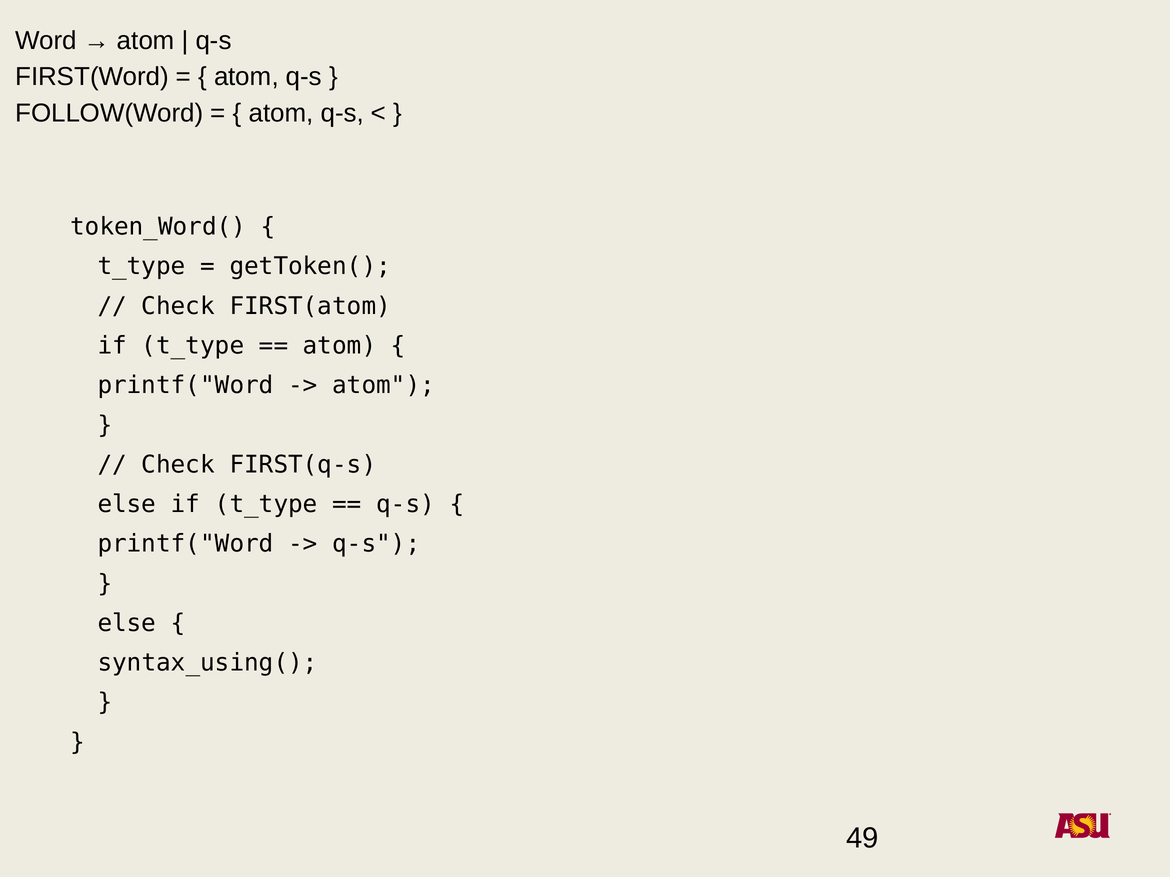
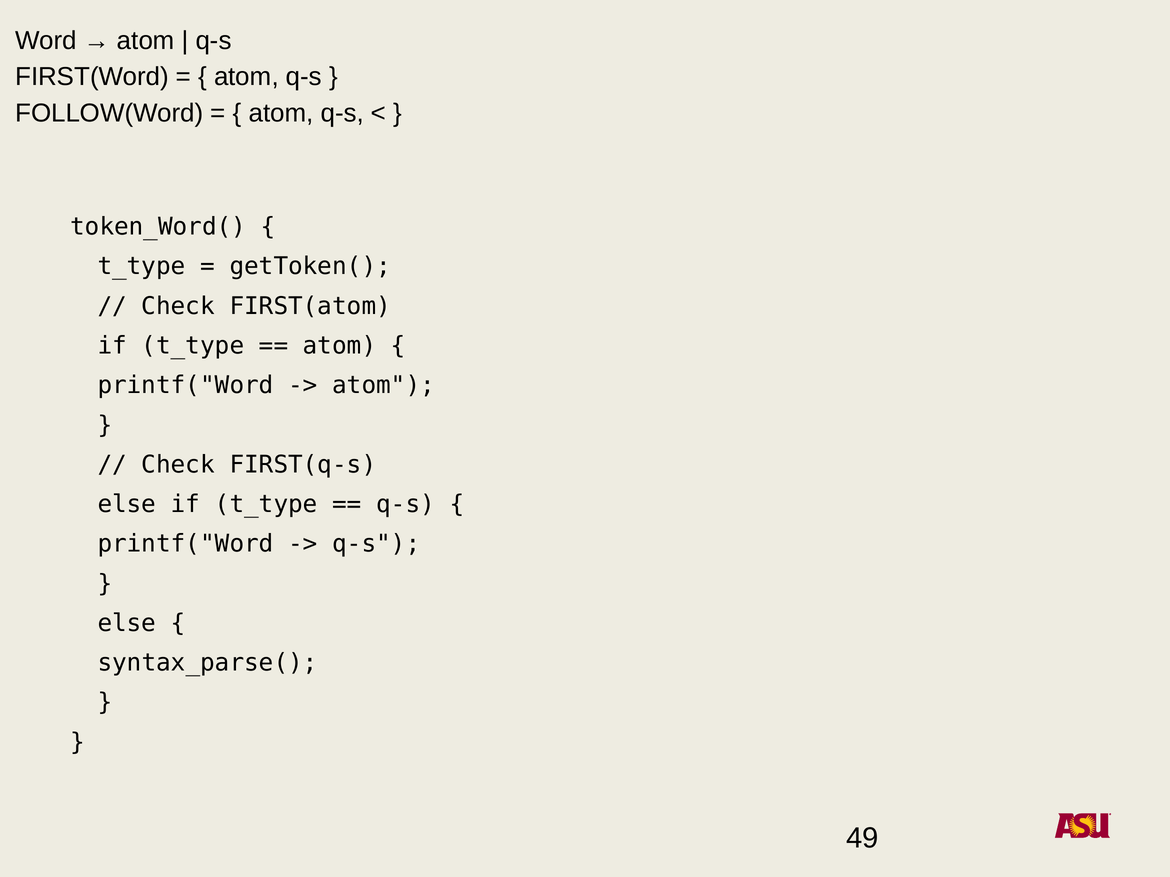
syntax_using(: syntax_using( -> syntax_parse(
